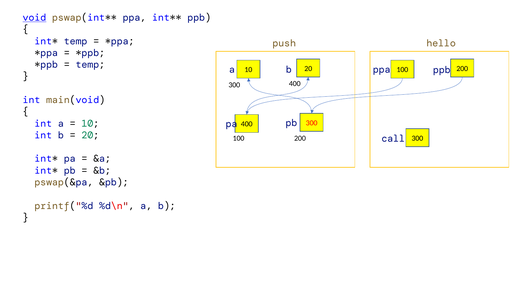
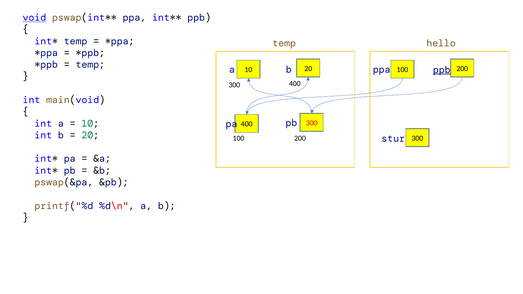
push at (284, 43): push -> temp
ppb at (442, 70) underline: none -> present
call: call -> stur
